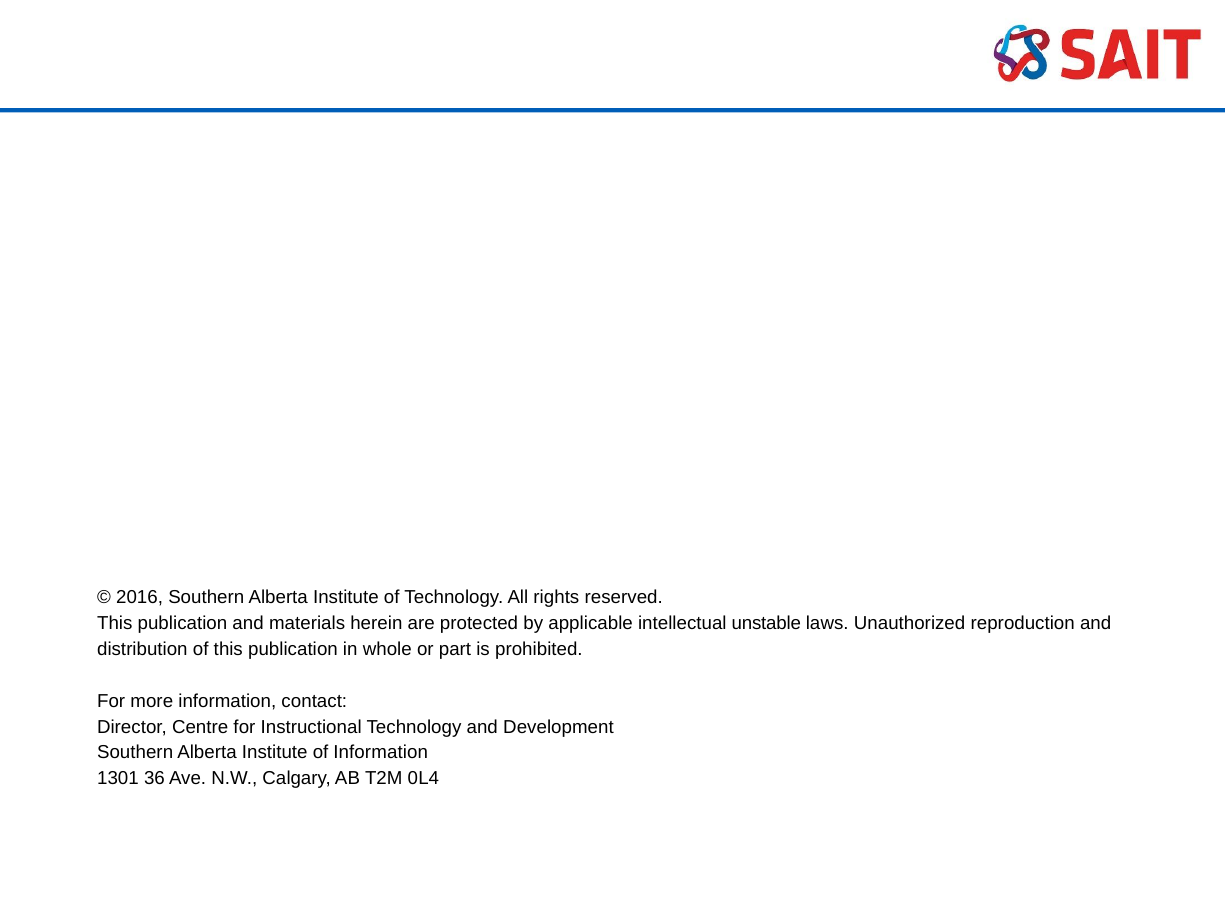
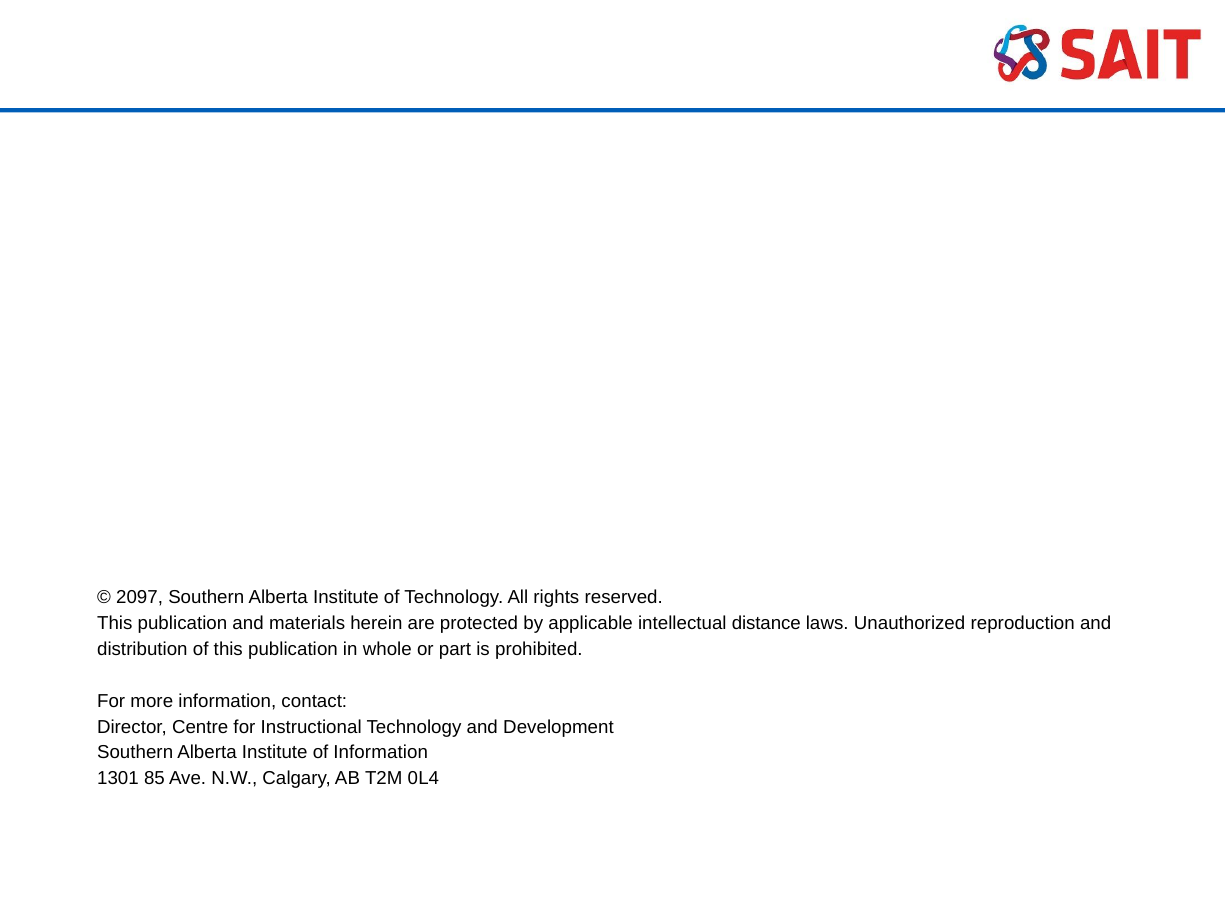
2016: 2016 -> 2097
unstable: unstable -> distance
36: 36 -> 85
